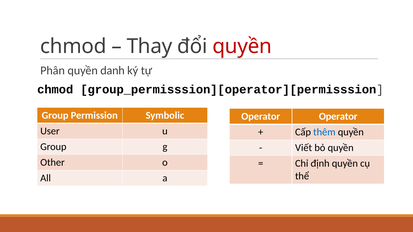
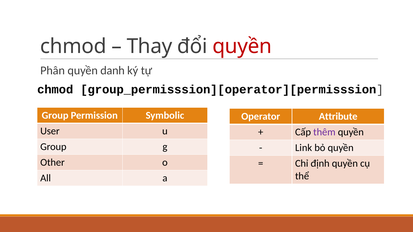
Operator Operator: Operator -> Attribute
thêm colour: blue -> purple
Viết: Viết -> Link
